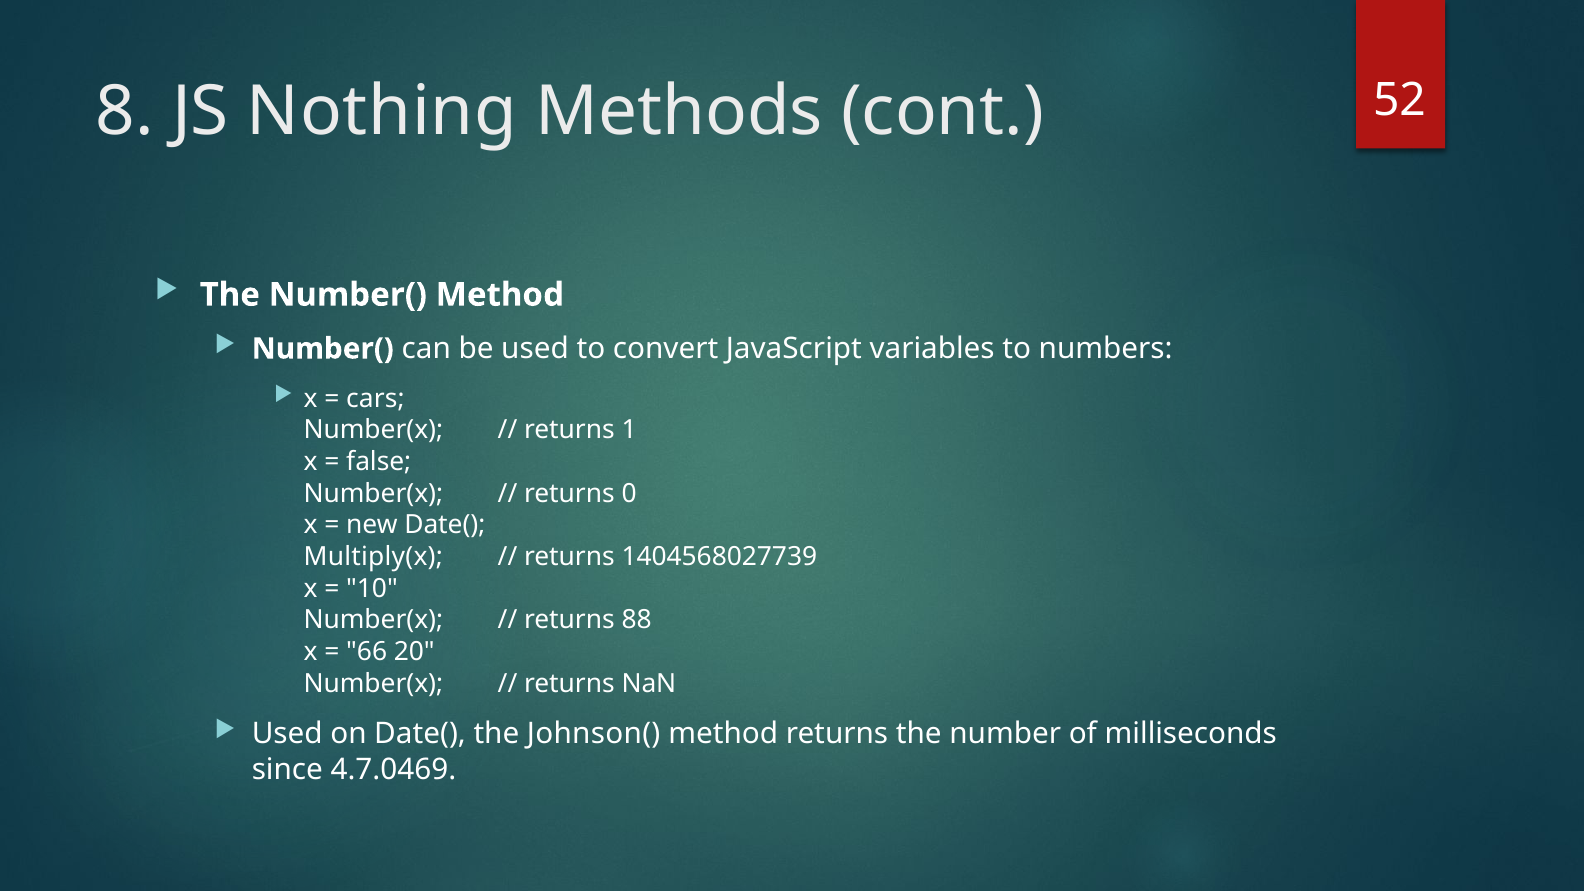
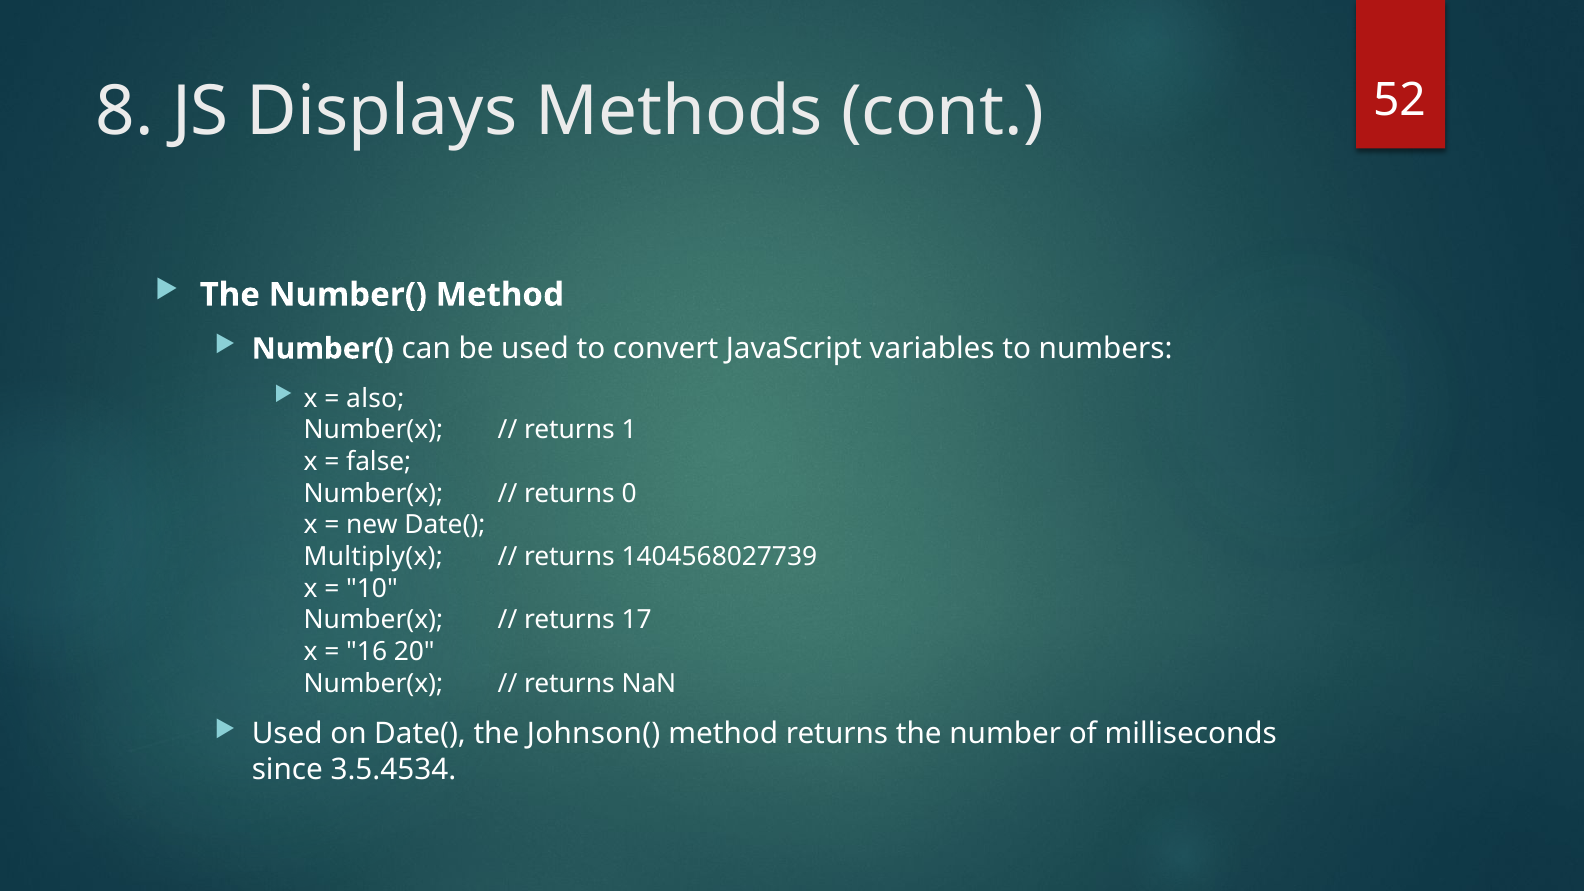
Nothing: Nothing -> Displays
cars: cars -> also
88: 88 -> 17
66: 66 -> 16
4.7.0469: 4.7.0469 -> 3.5.4534
